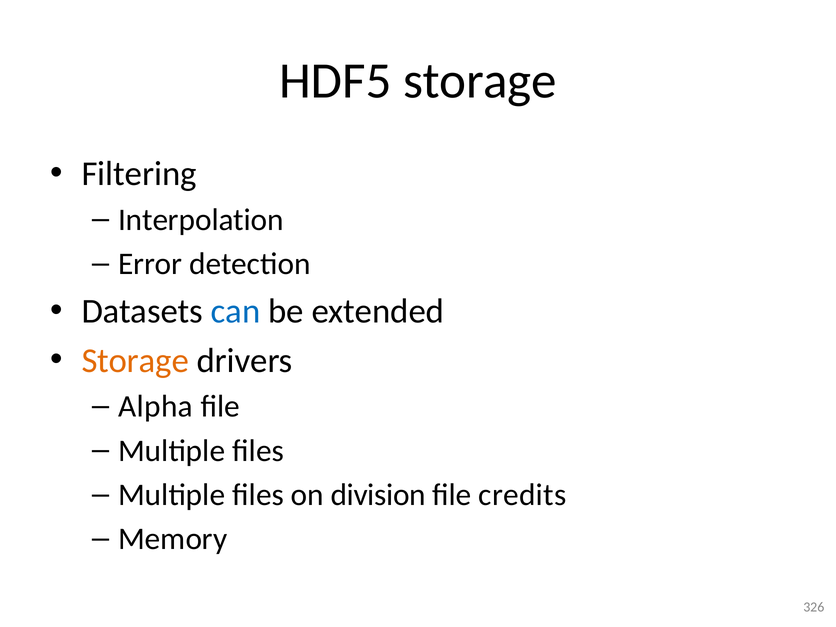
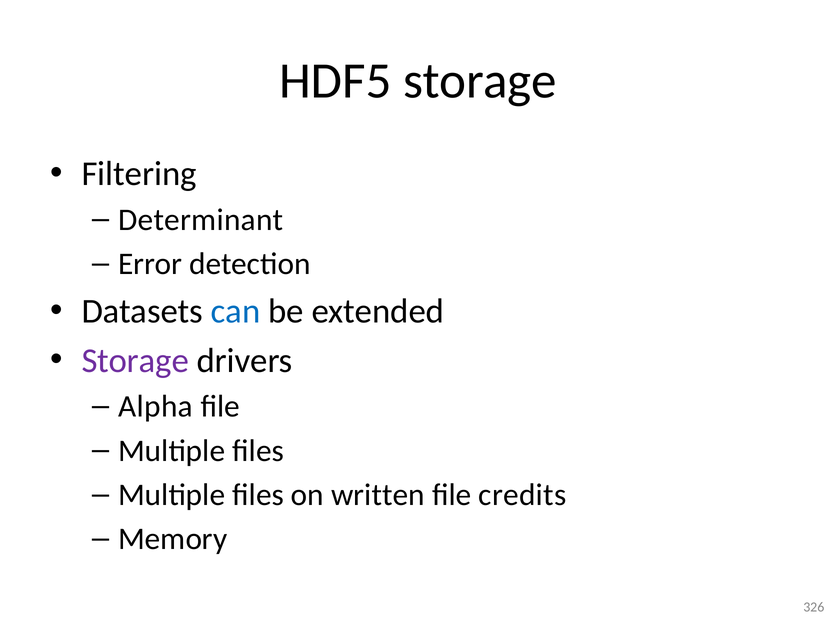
Interpolation: Interpolation -> Determinant
Storage at (135, 361) colour: orange -> purple
division: division -> written
